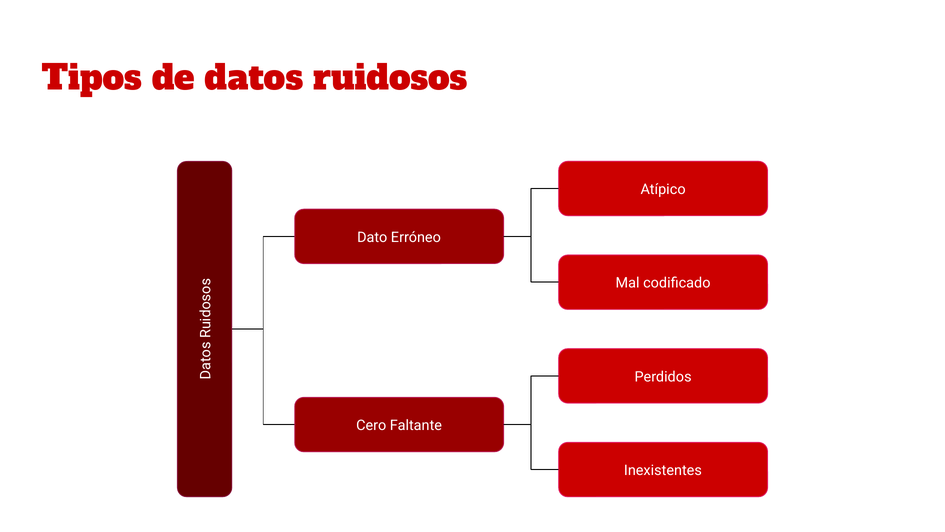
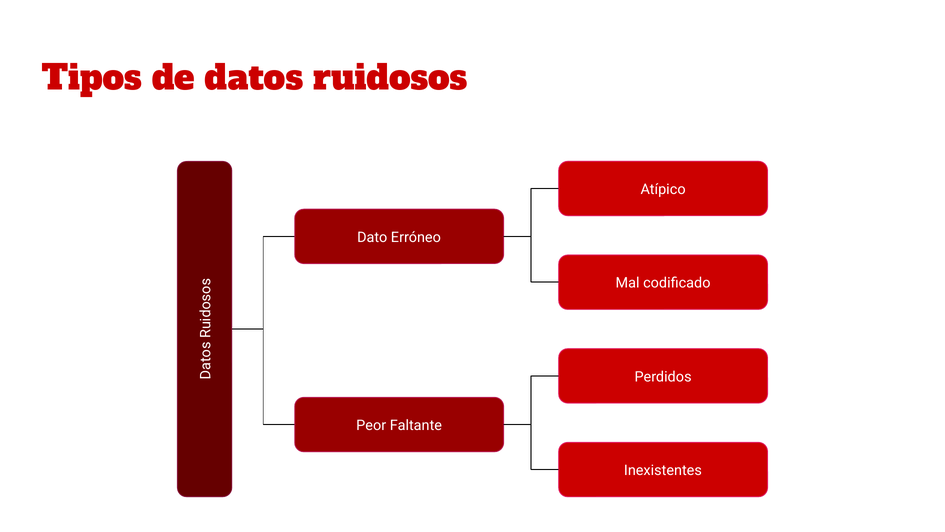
Cero: Cero -> Peor
